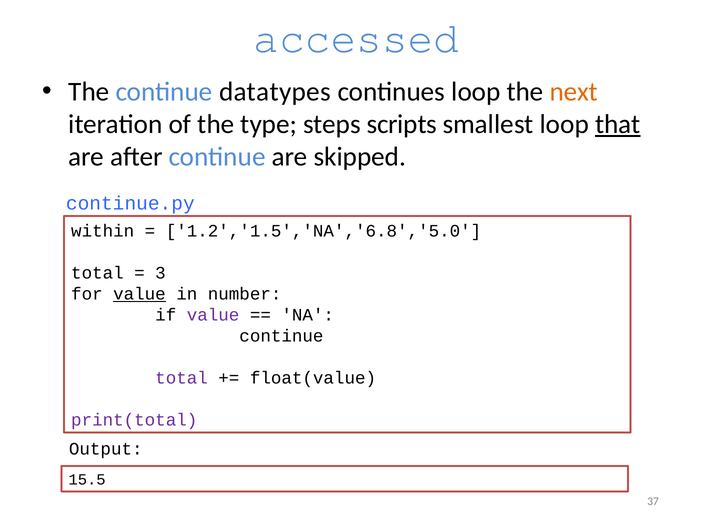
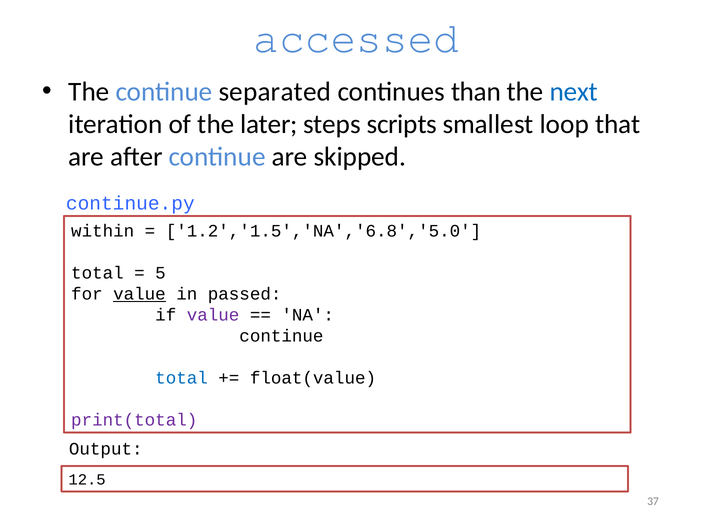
datatypes: datatypes -> separated
continues loop: loop -> than
next colour: orange -> blue
type: type -> later
that underline: present -> none
3: 3 -> 5
number: number -> passed
total at (182, 379) colour: purple -> blue
15.5: 15.5 -> 12.5
